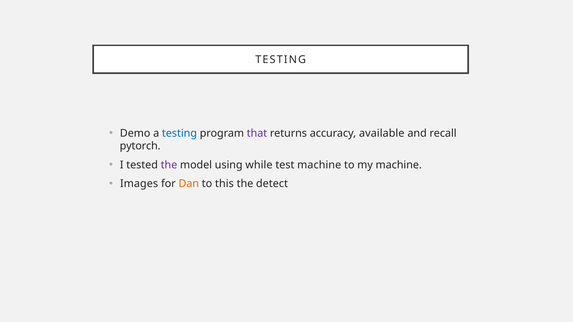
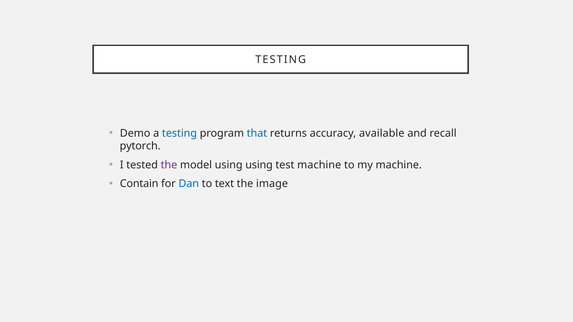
that colour: purple -> blue
using while: while -> using
Images: Images -> Contain
Dan colour: orange -> blue
this: this -> text
detect: detect -> image
